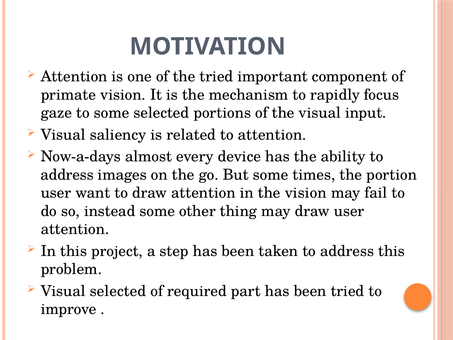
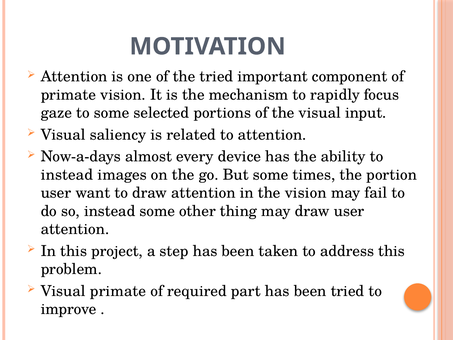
address at (67, 175): address -> instead
Visual selected: selected -> primate
